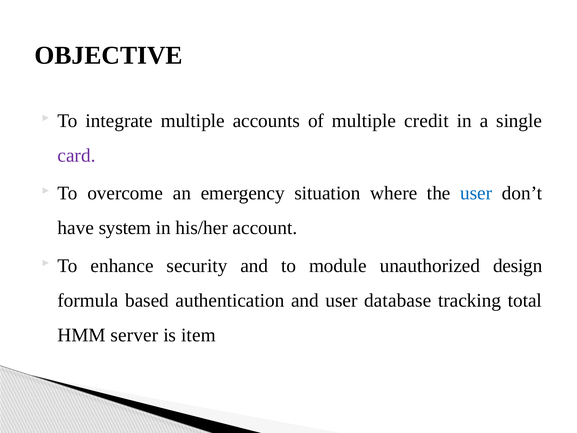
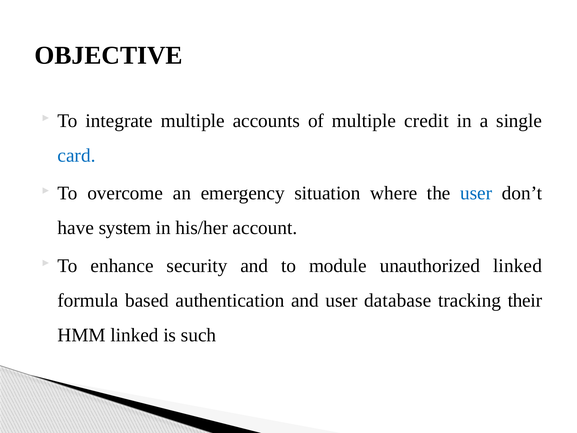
card colour: purple -> blue
unauthorized design: design -> linked
total: total -> their
HMM server: server -> linked
item: item -> such
